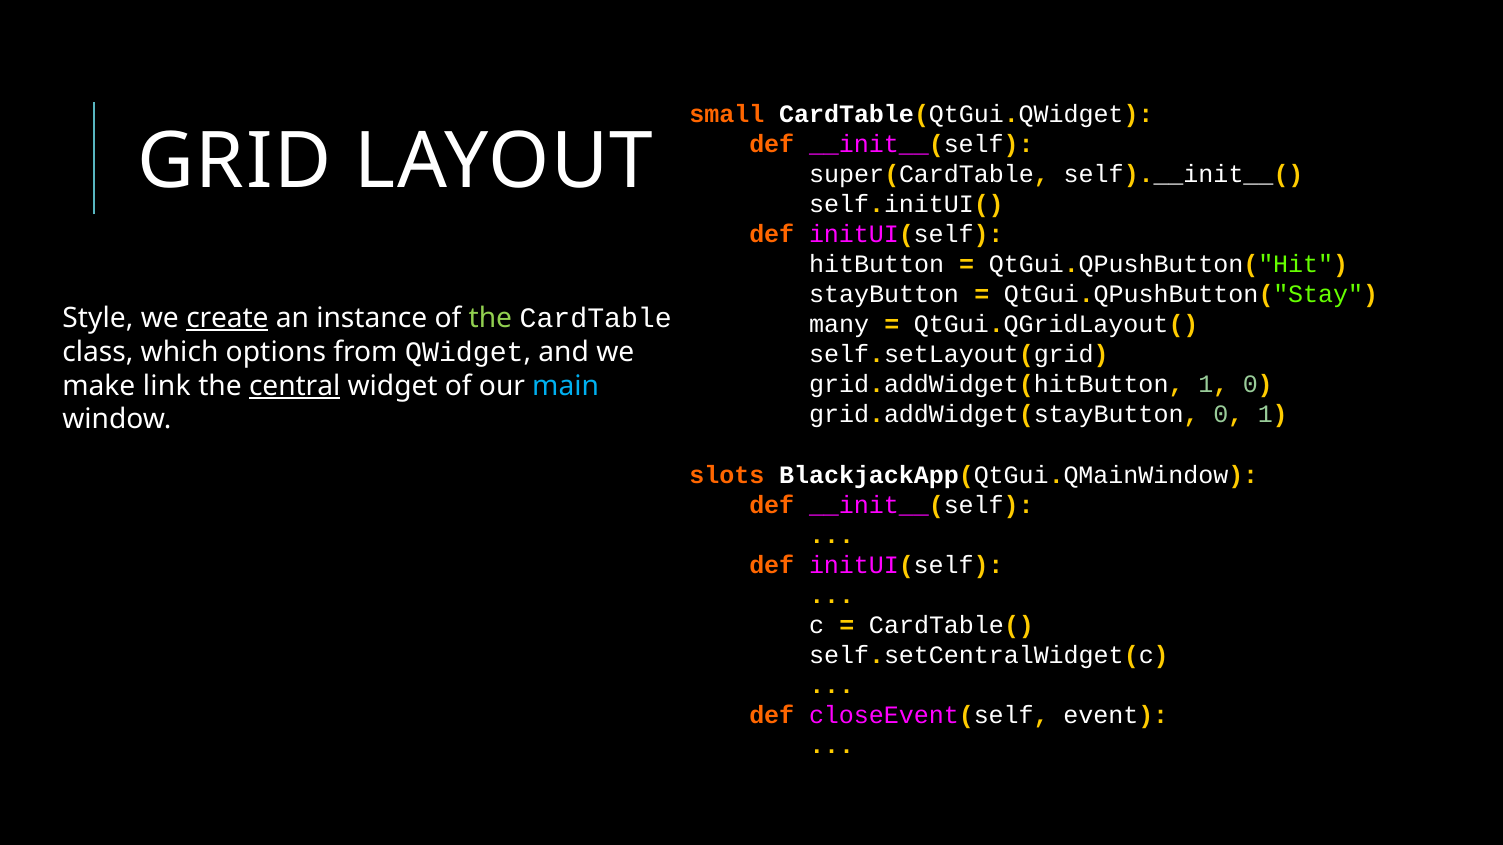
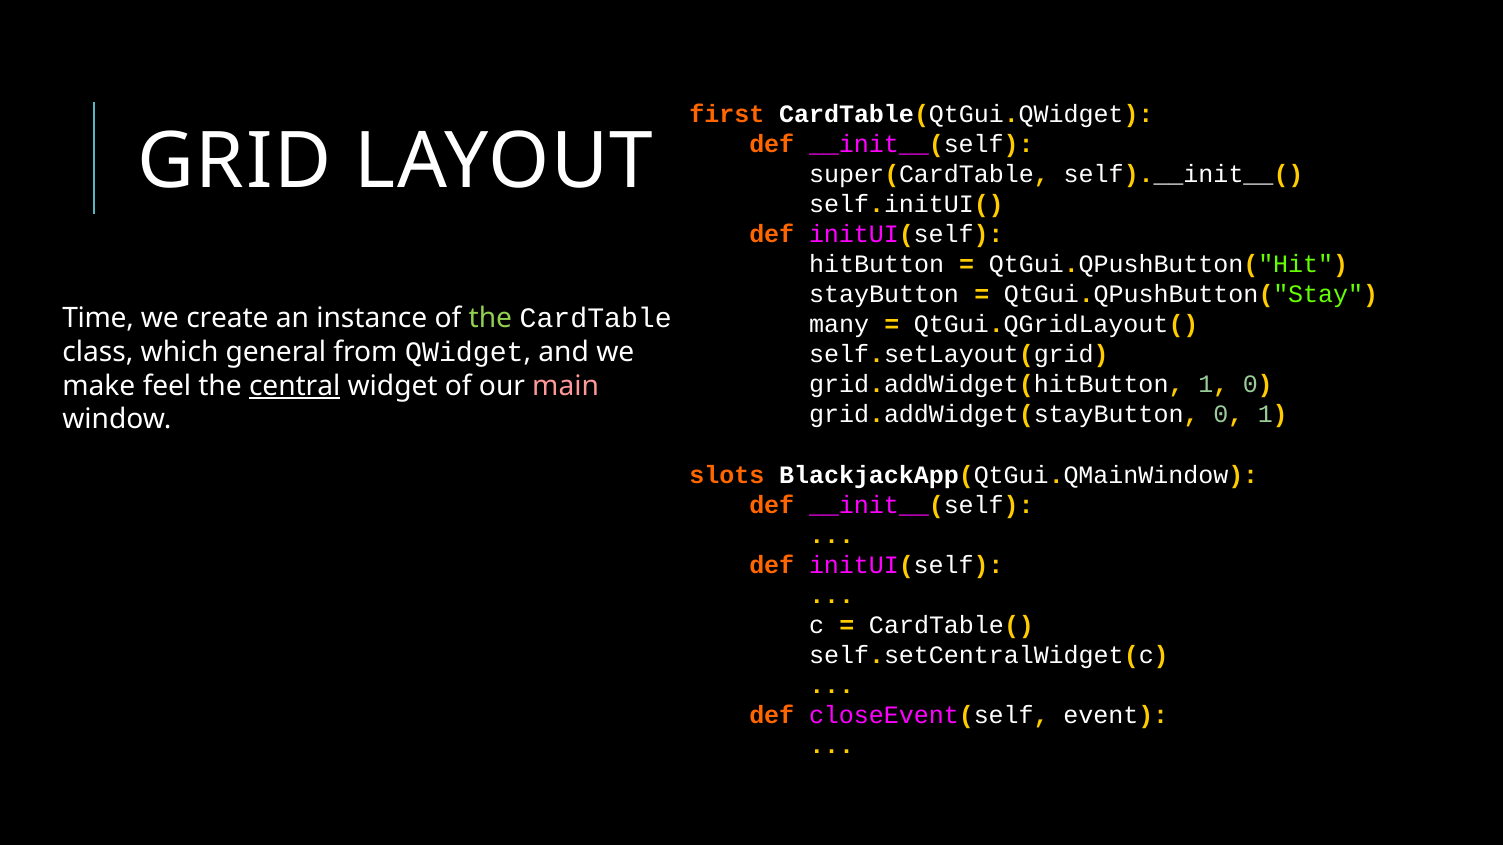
small: small -> first
Style: Style -> Time
create underline: present -> none
options: options -> general
link: link -> feel
main colour: light blue -> pink
